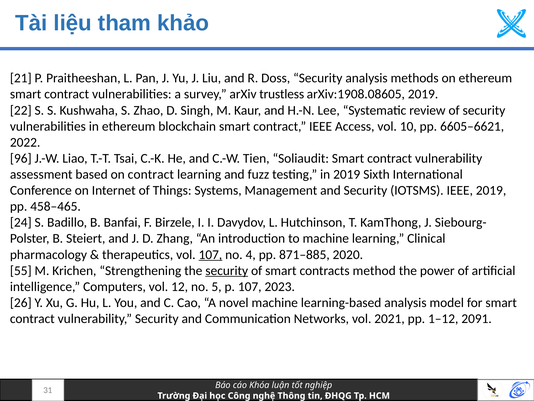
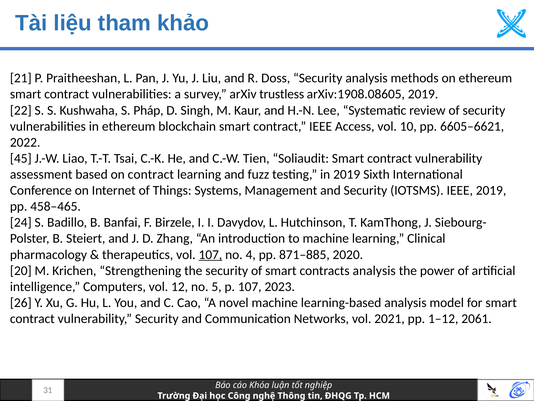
Zhao: Zhao -> Pháp
96: 96 -> 45
55: 55 -> 20
security at (227, 270) underline: present -> none
contracts method: method -> analysis
2091: 2091 -> 2061
